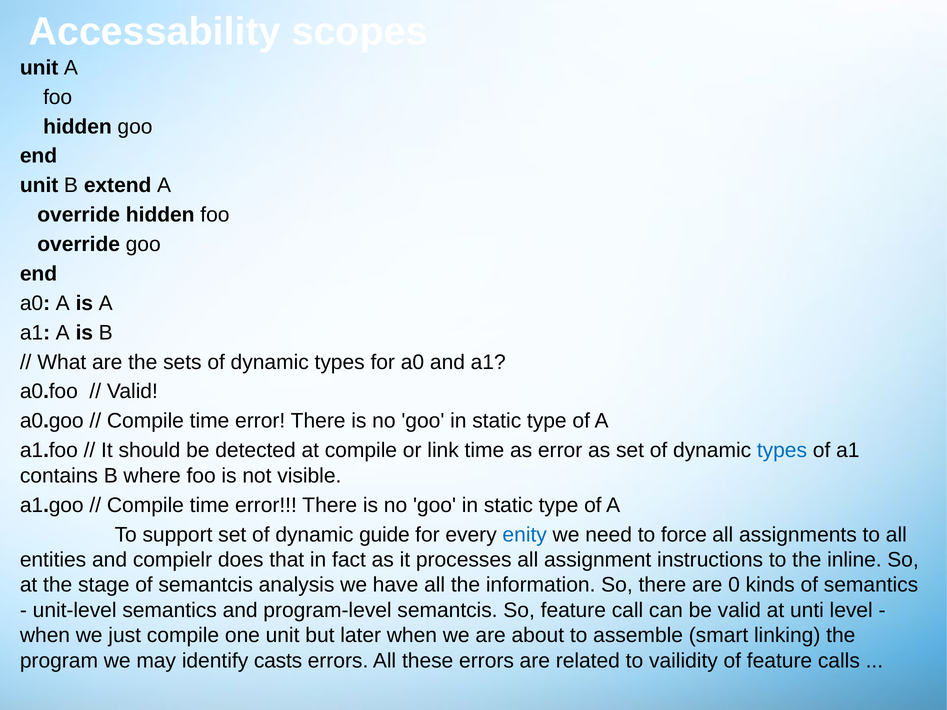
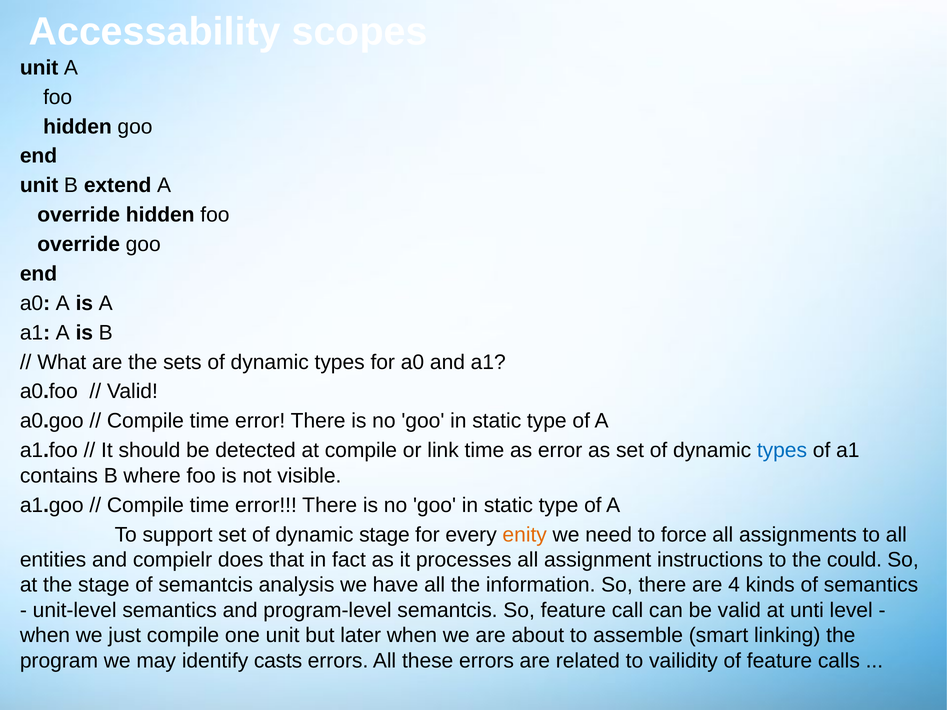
dynamic guide: guide -> stage
enity colour: blue -> orange
inline: inline -> could
0: 0 -> 4
